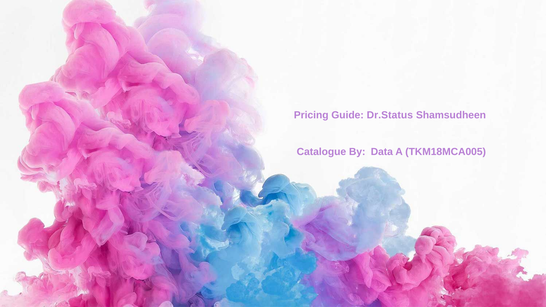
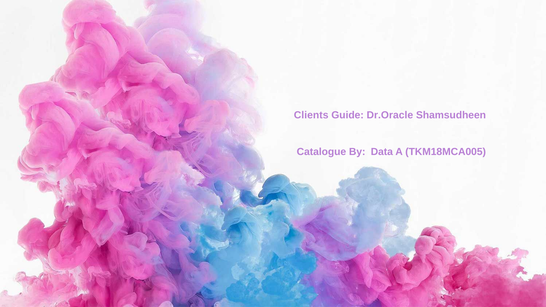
Pricing: Pricing -> Clients
Dr.Status: Dr.Status -> Dr.Oracle
